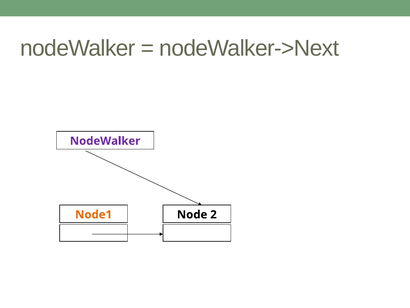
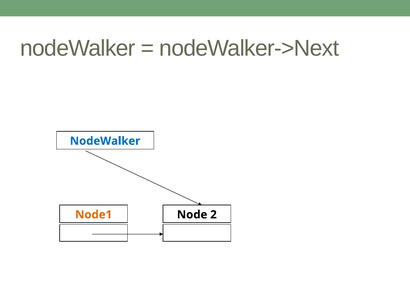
NodeWalker at (105, 141) colour: purple -> blue
